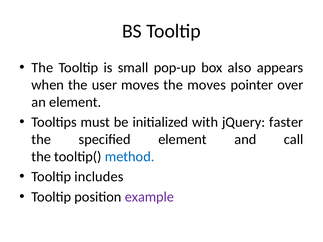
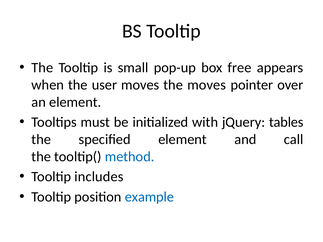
also: also -> free
faster: faster -> tables
example colour: purple -> blue
